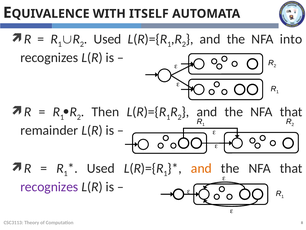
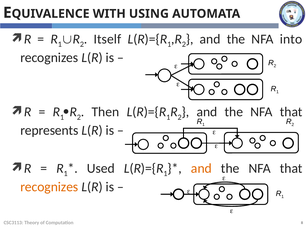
ITSELF: ITSELF -> USING
Used at (107, 39): Used -> Itself
remainder: remainder -> represents
recognizes at (49, 187) colour: purple -> orange
